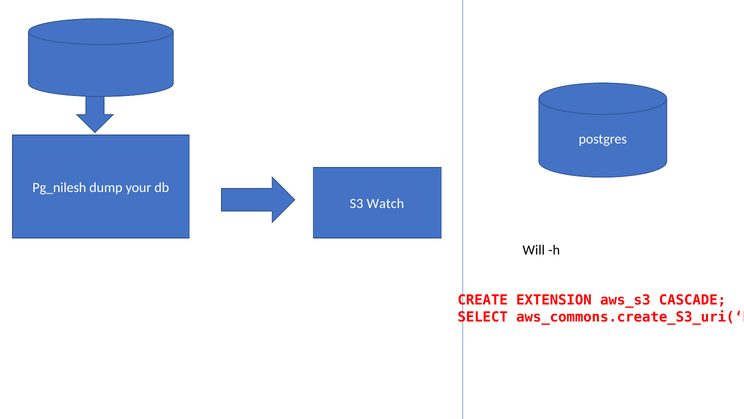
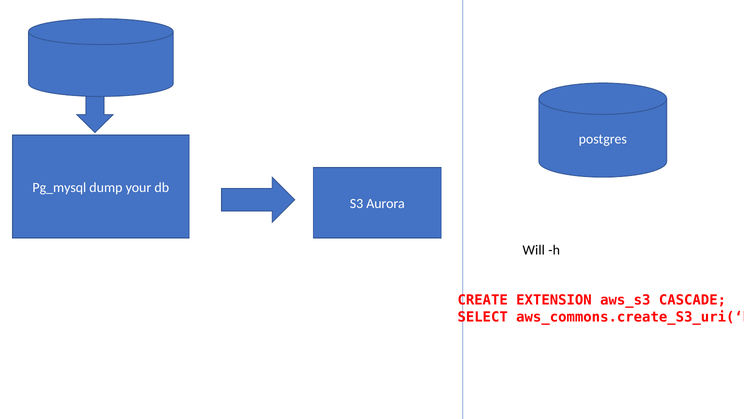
Pg_nilesh: Pg_nilesh -> Pg_mysql
Watch: Watch -> Aurora
